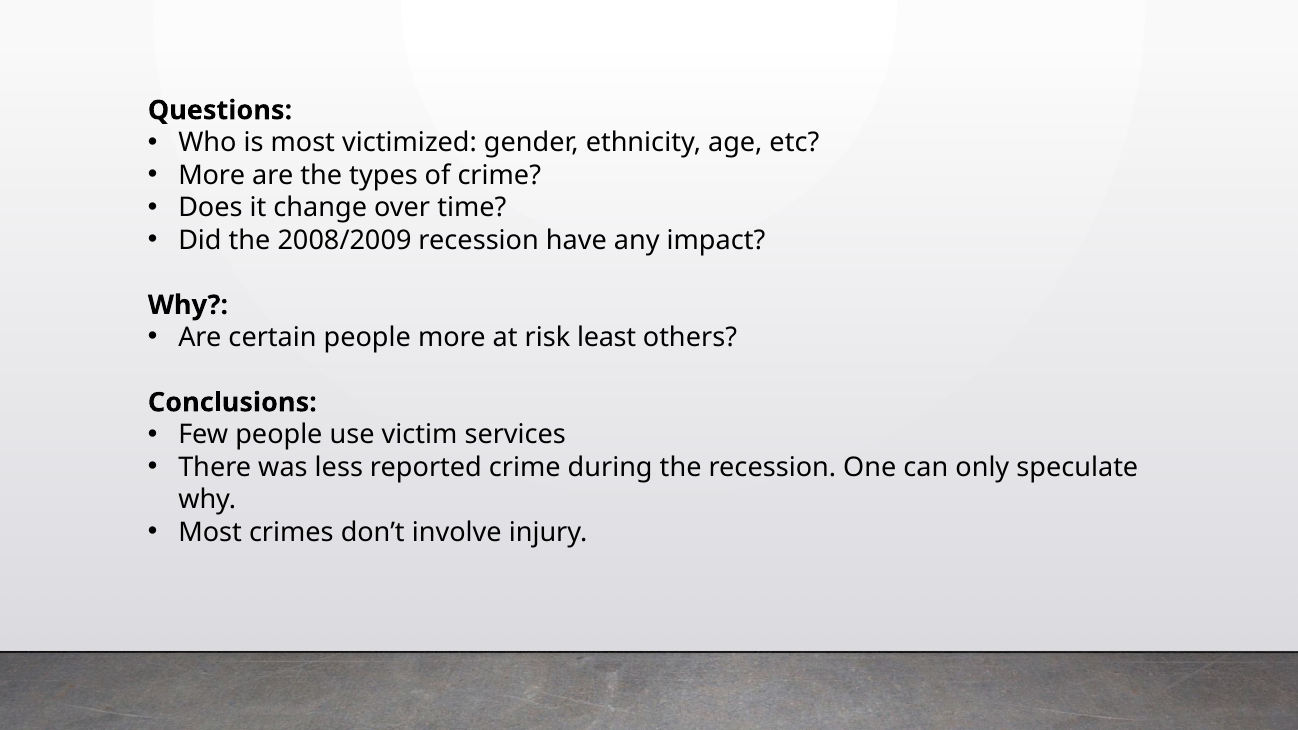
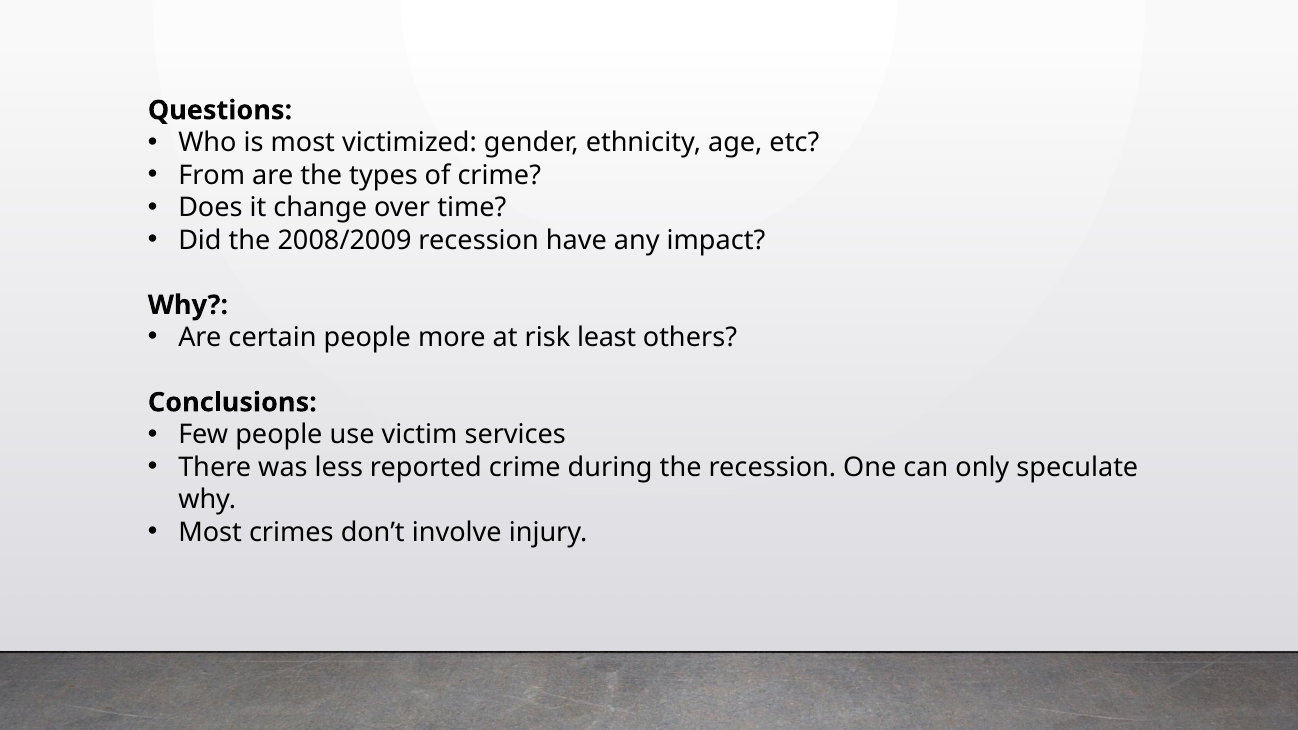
More at (212, 175): More -> From
